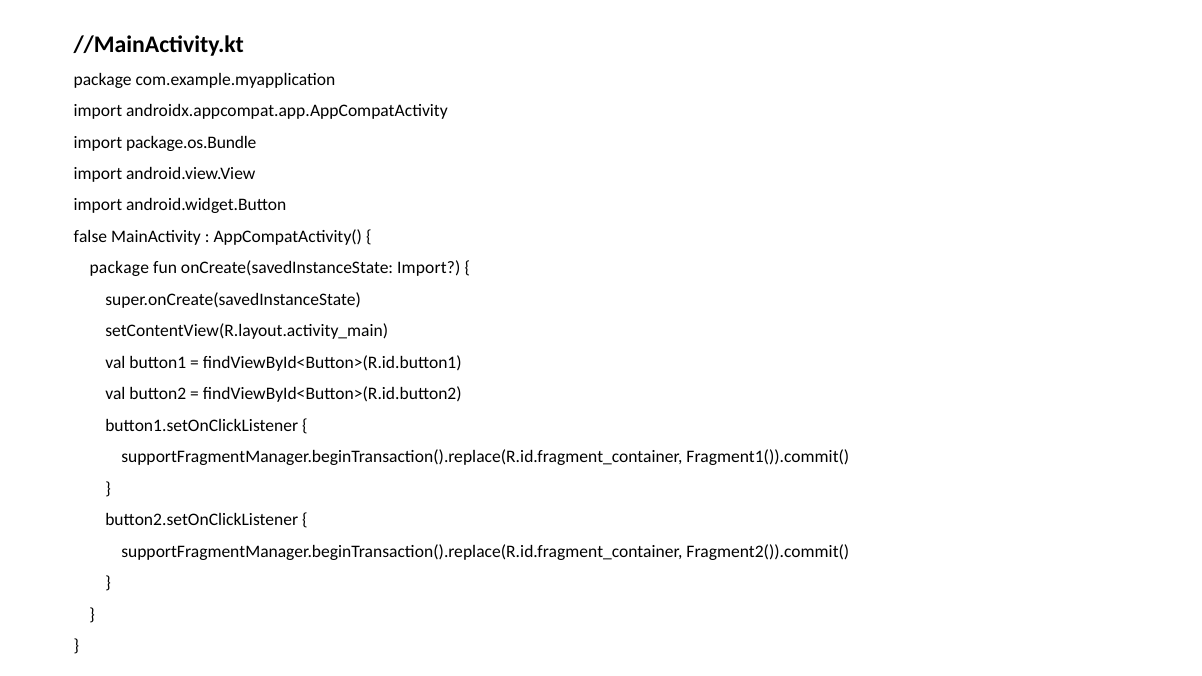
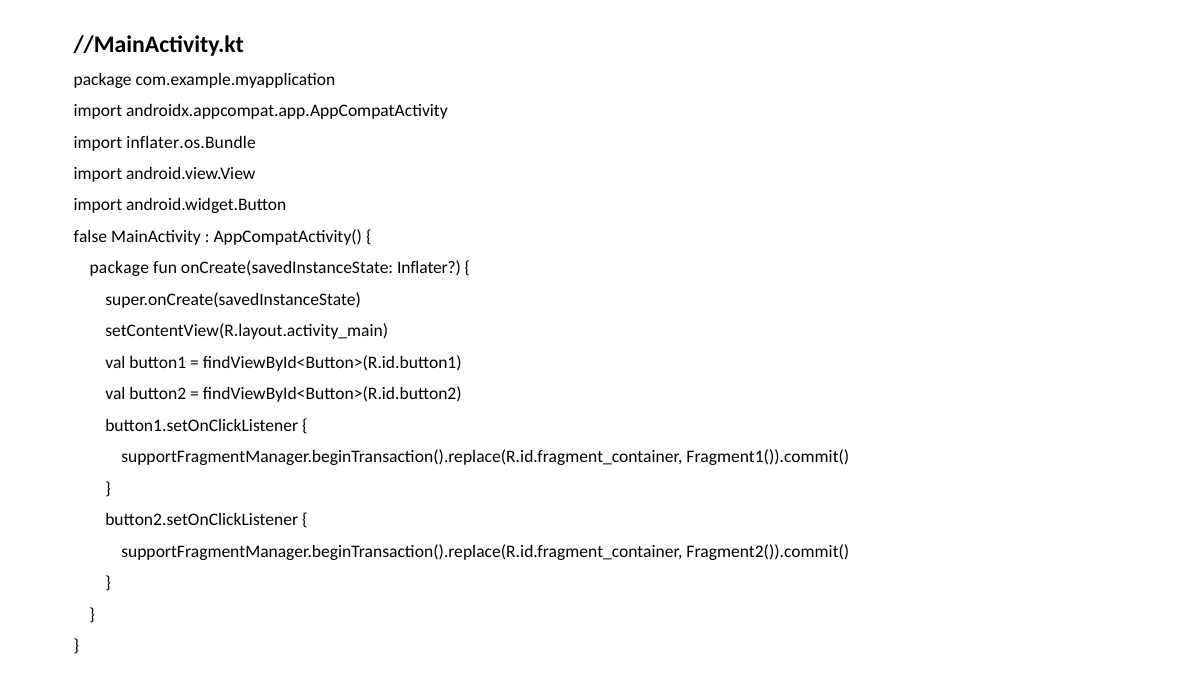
package.os.Bundle: package.os.Bundle -> inflater.os.Bundle
onCreate(savedInstanceState Import: Import -> Inflater
